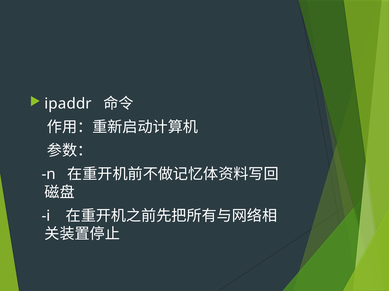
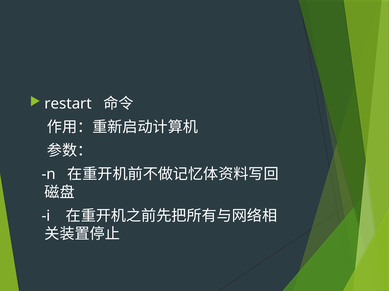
ipaddr: ipaddr -> restart
